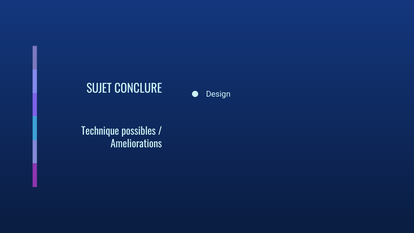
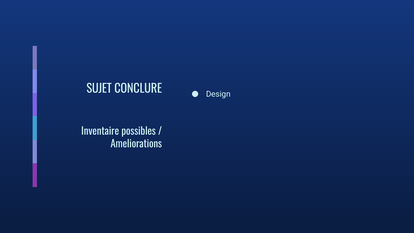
Technique: Technique -> Inventaire
